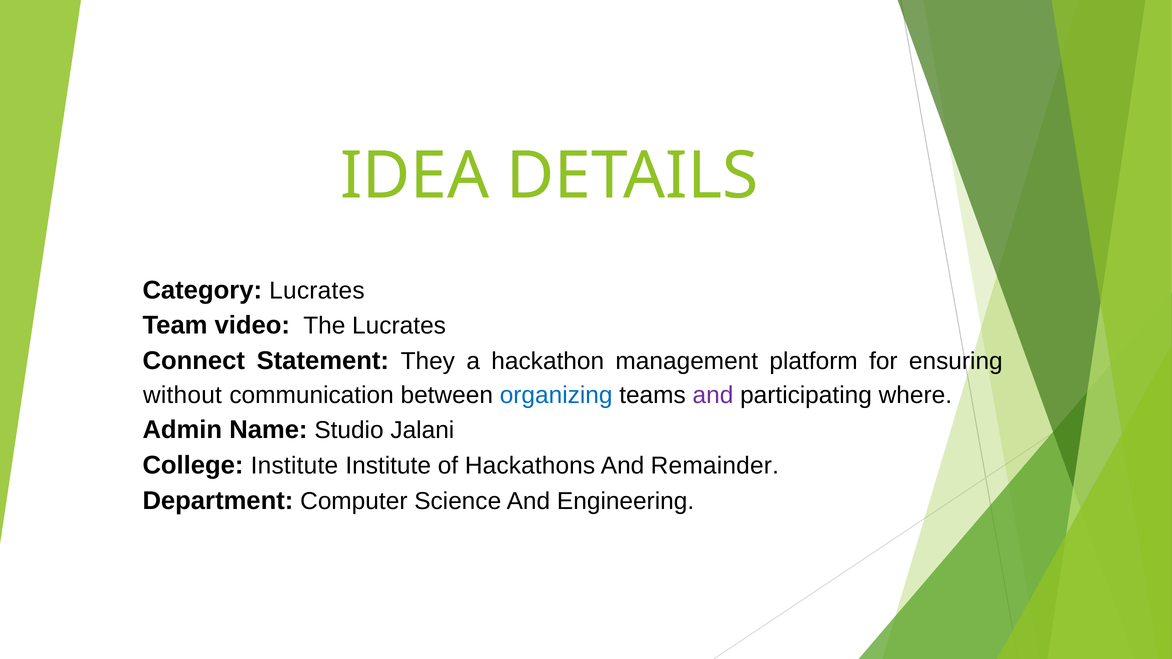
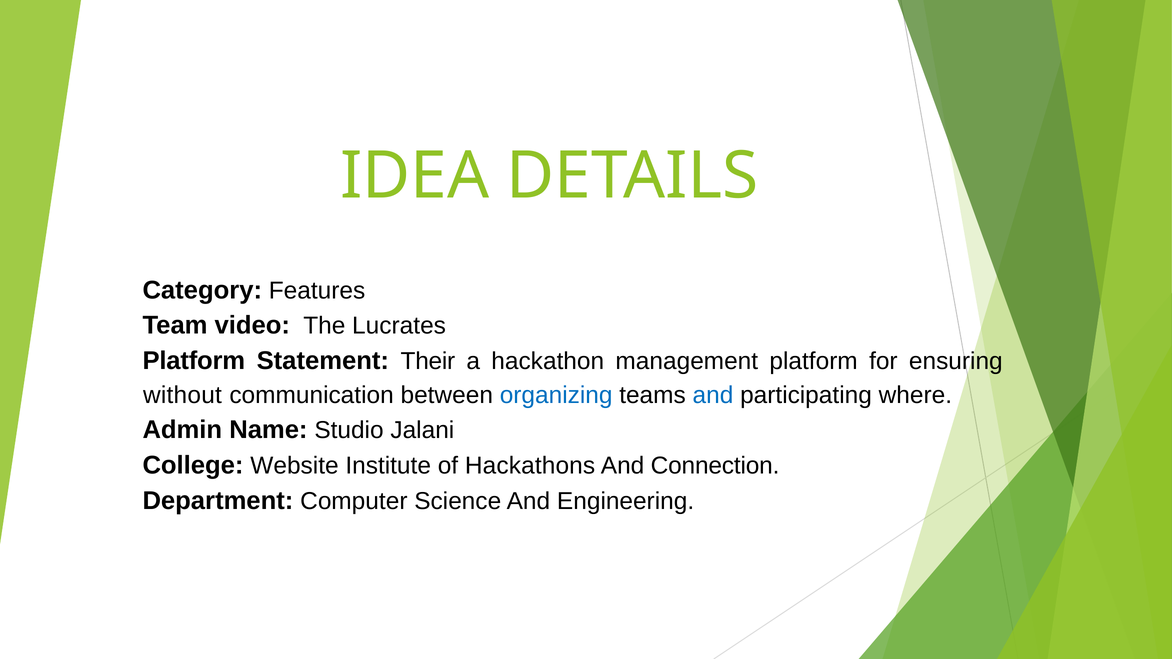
Category Lucrates: Lucrates -> Features
Connect at (194, 361): Connect -> Platform
They: They -> Their
and at (713, 395) colour: purple -> blue
College Institute: Institute -> Website
Remainder: Remainder -> Connection
